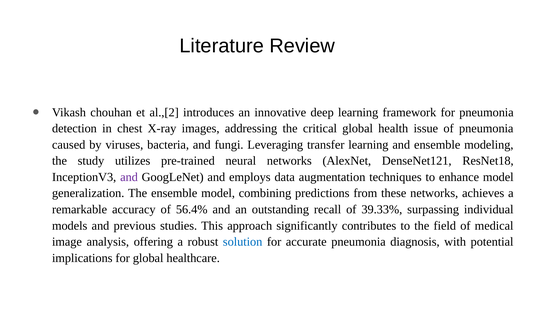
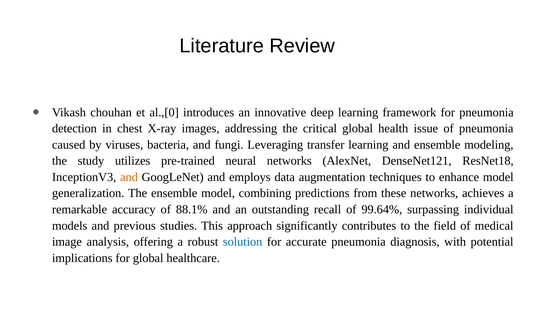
al.,[2: al.,[2 -> al.,[0
and at (129, 177) colour: purple -> orange
56.4%: 56.4% -> 88.1%
39.33%: 39.33% -> 99.64%
